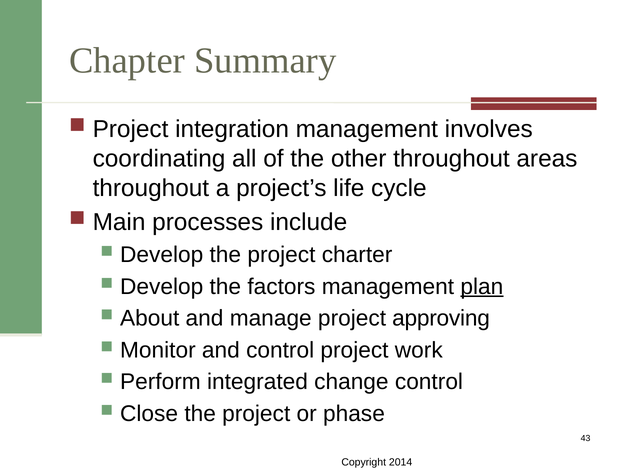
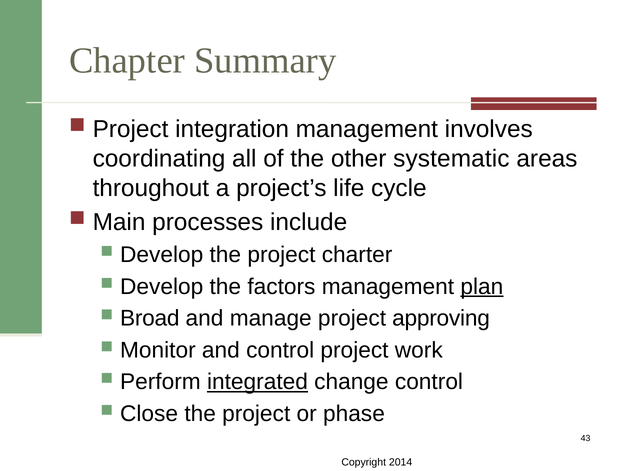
other throughout: throughout -> systematic
About: About -> Broad
integrated underline: none -> present
